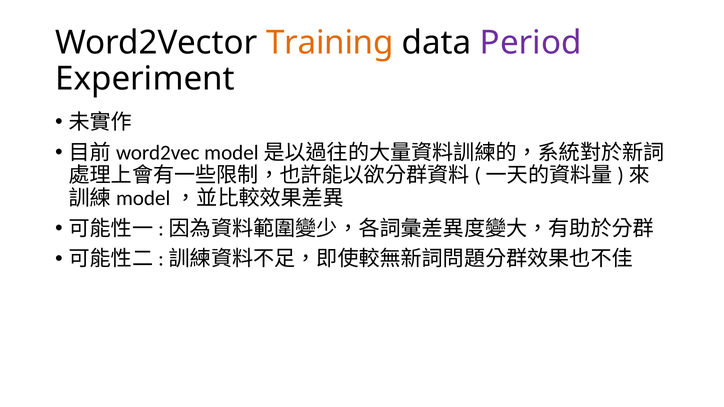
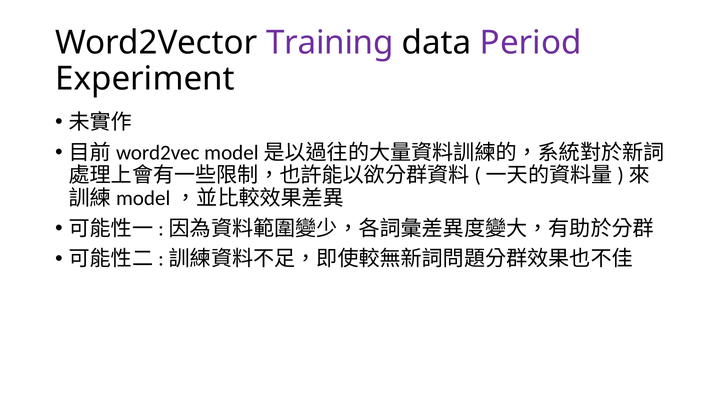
Training colour: orange -> purple
